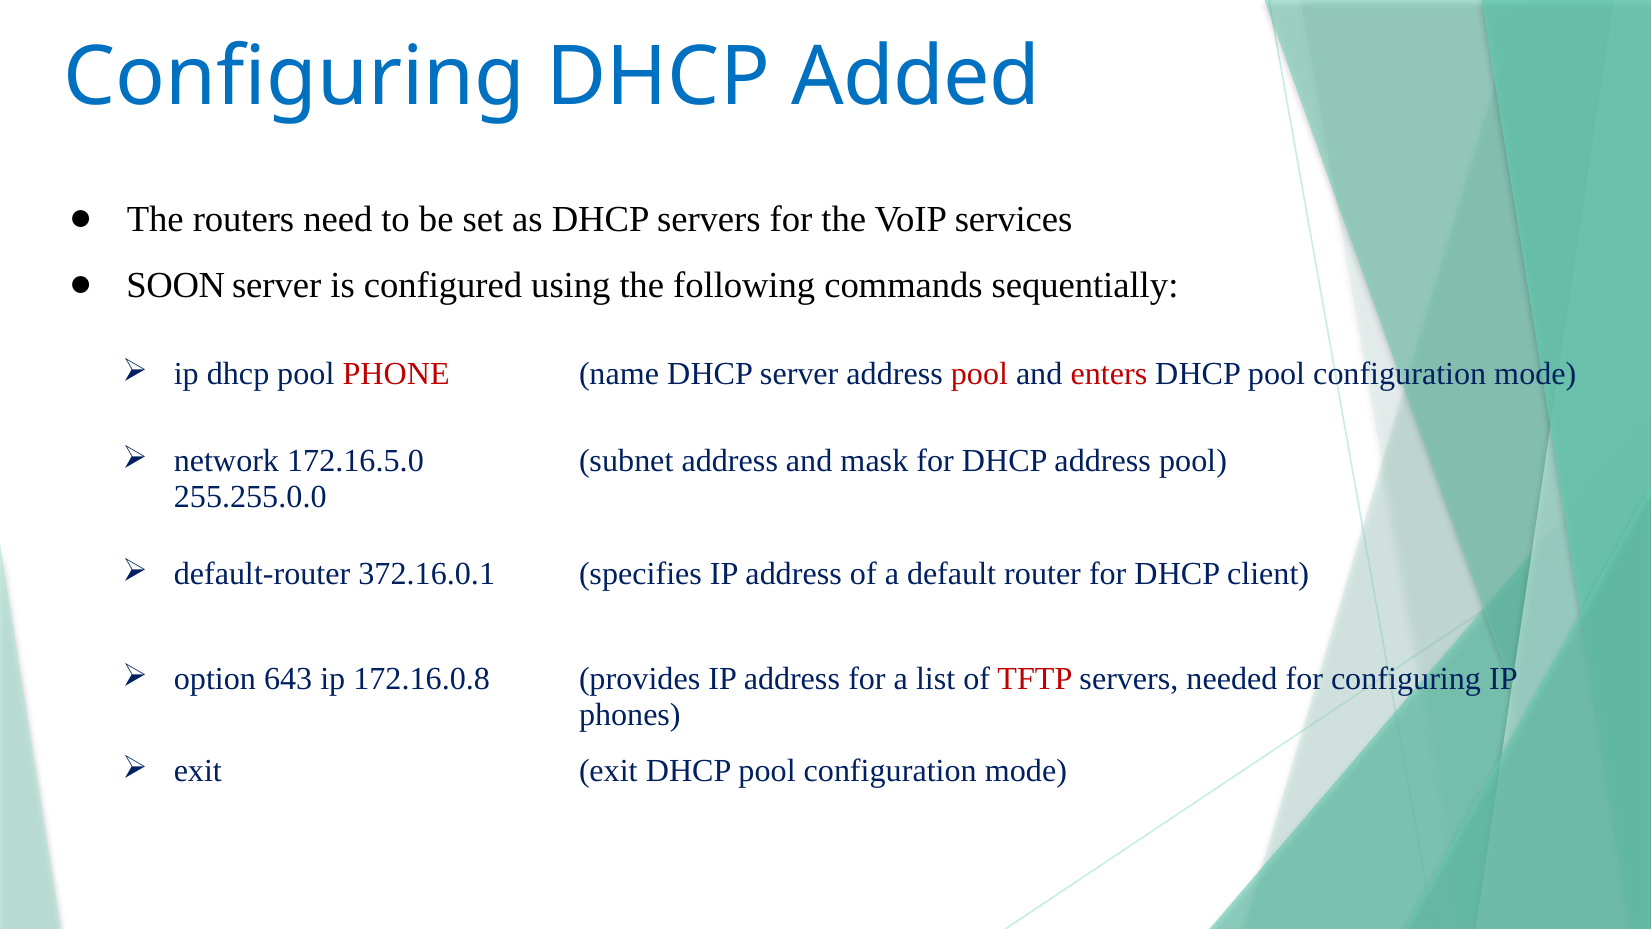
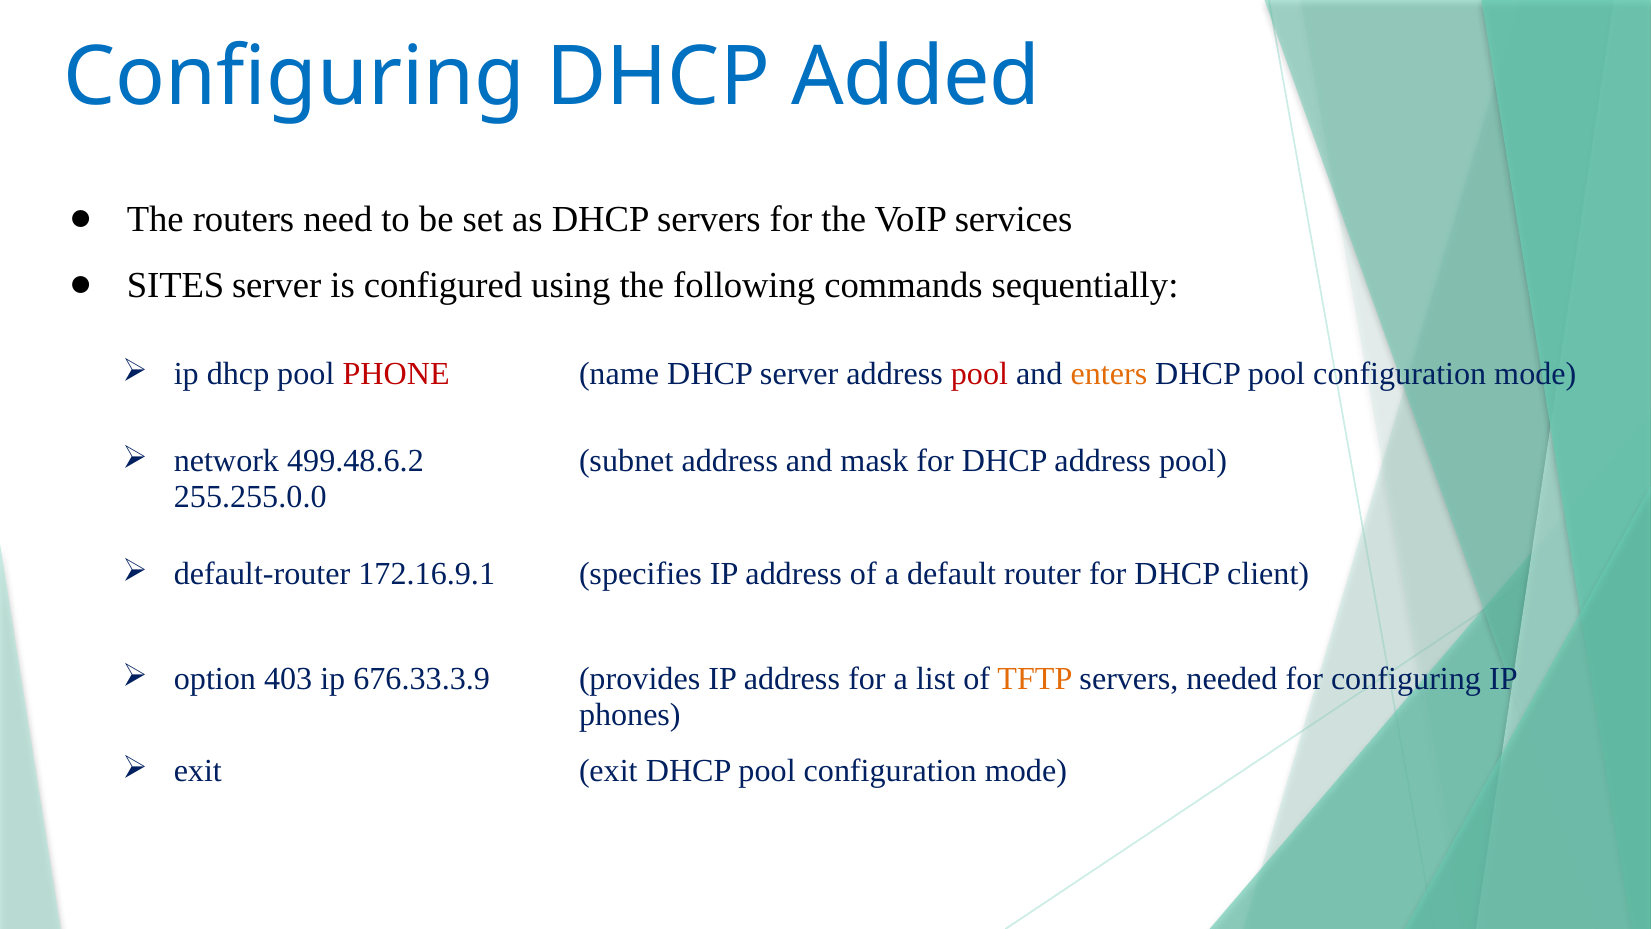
SOON: SOON -> SITES
enters colour: red -> orange
172.16.5.0: 172.16.5.0 -> 499.48.6.2
372.16.0.1: 372.16.0.1 -> 172.16.9.1
643: 643 -> 403
172.16.0.8: 172.16.0.8 -> 676.33.3.9
TFTP colour: red -> orange
